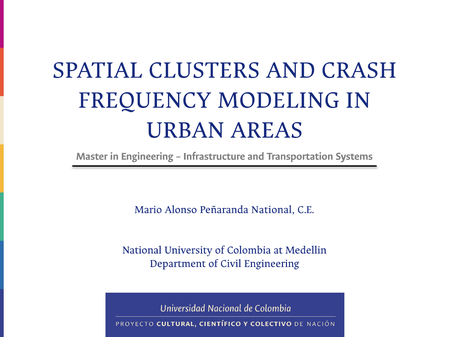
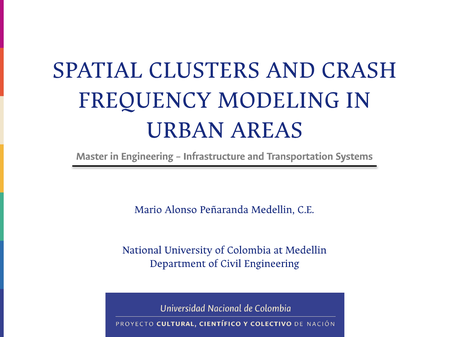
Peñaranda National: National -> Medellin
